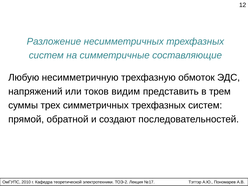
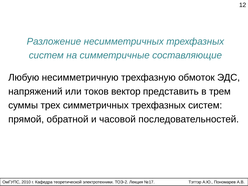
видим: видим -> вектор
создают: создают -> часовой
